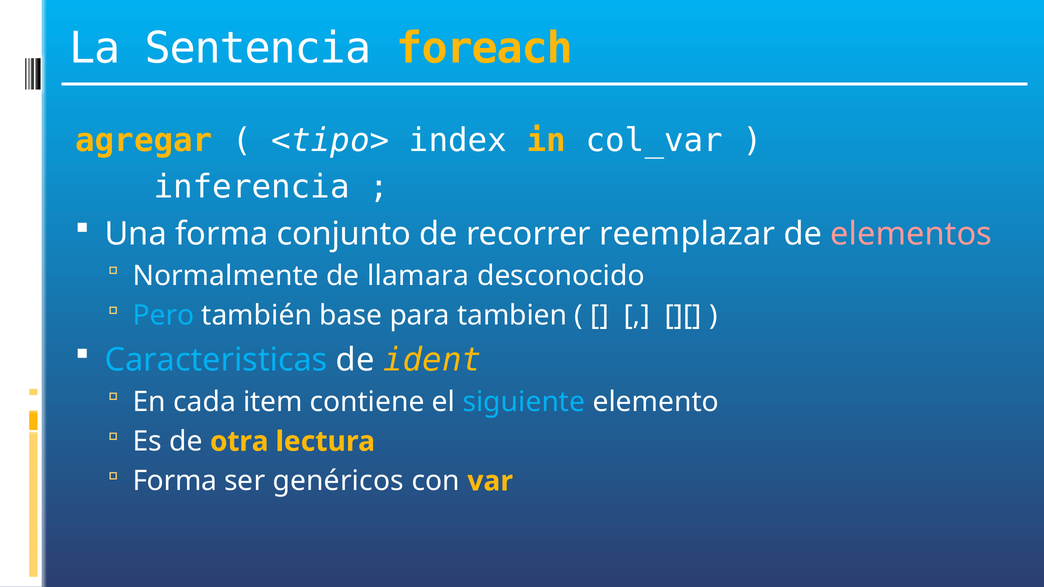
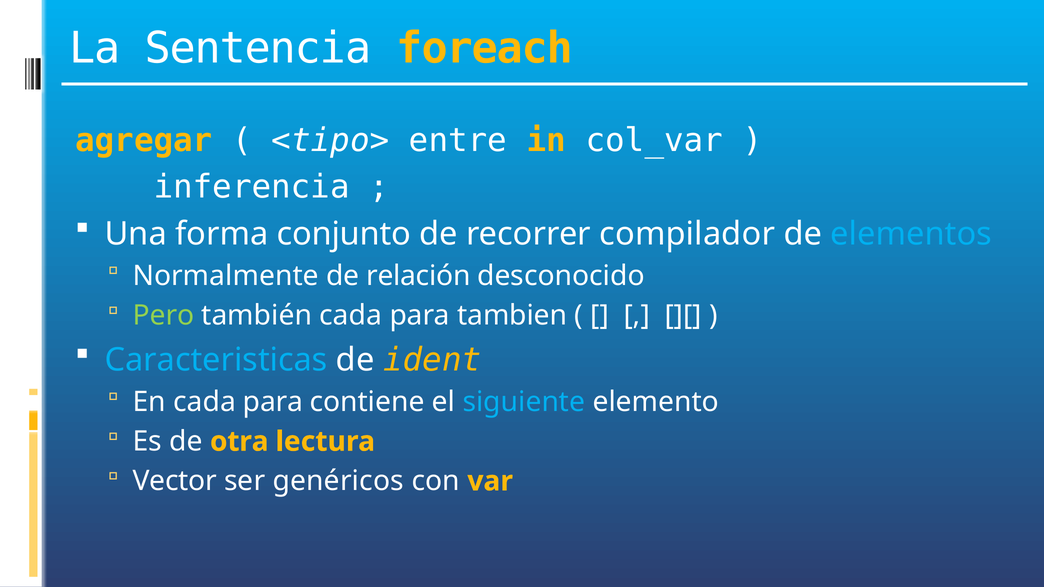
index: index -> entre
reemplazar: reemplazar -> compilador
elementos colour: pink -> light blue
llamara: llamara -> relación
Pero colour: light blue -> light green
también base: base -> cada
En cada item: item -> para
Forma at (175, 481): Forma -> Vector
